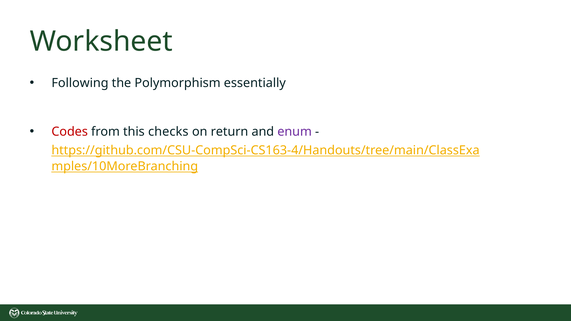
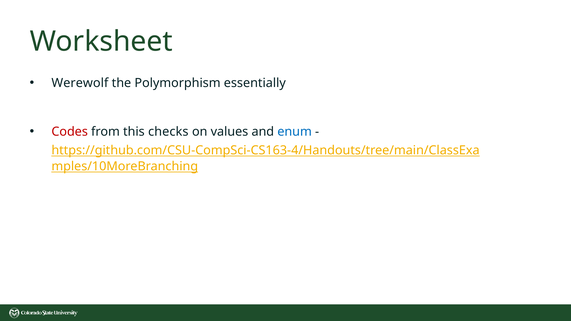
Following: Following -> Werewolf
return: return -> values
enum colour: purple -> blue
